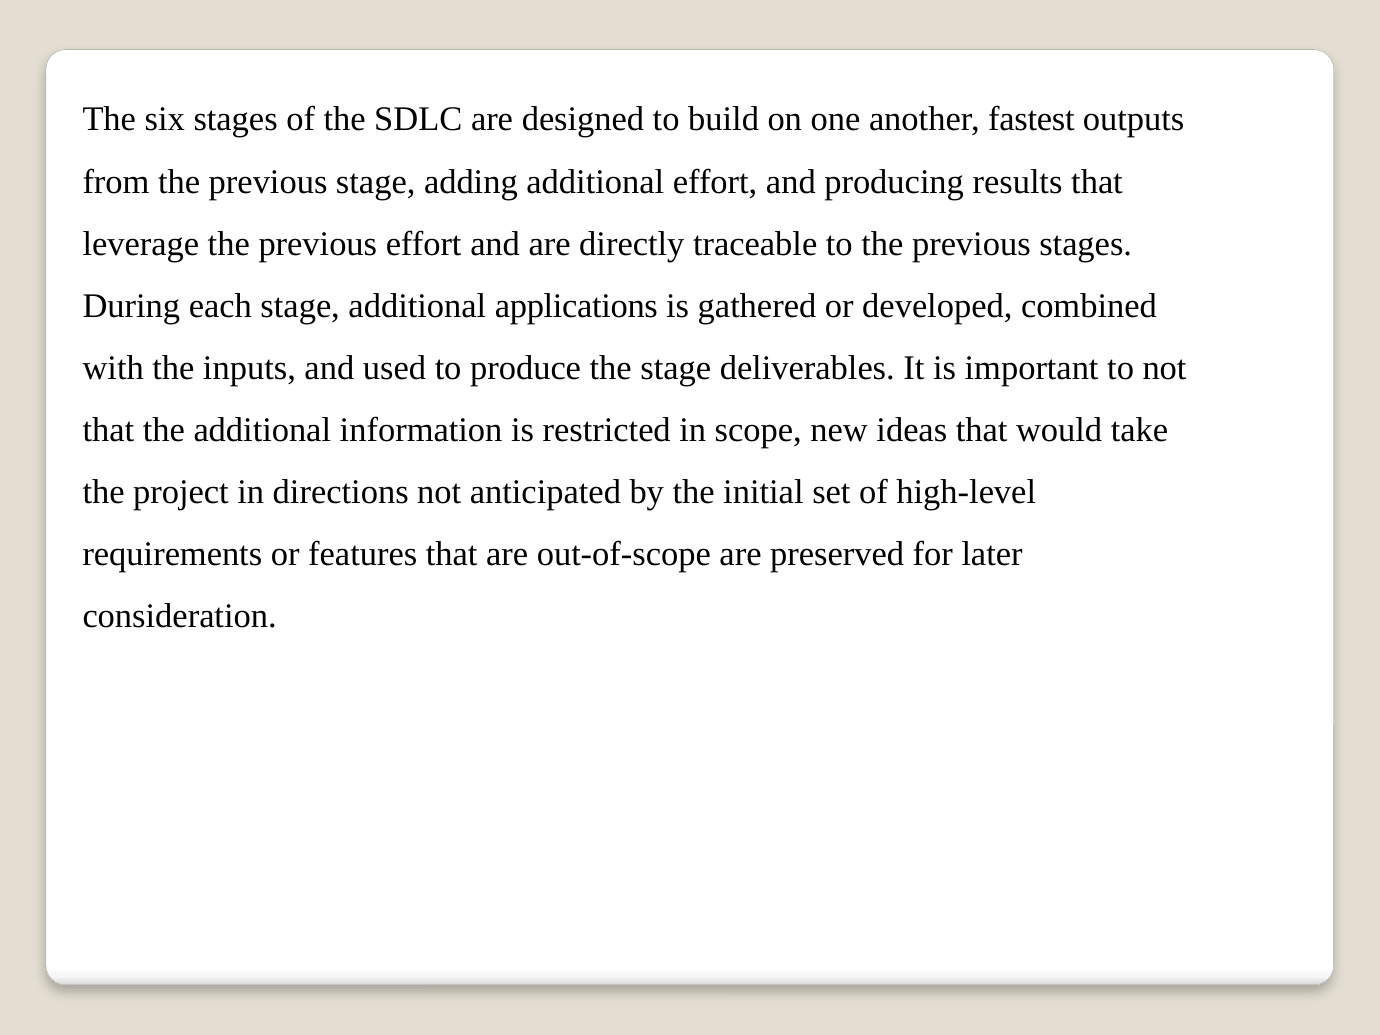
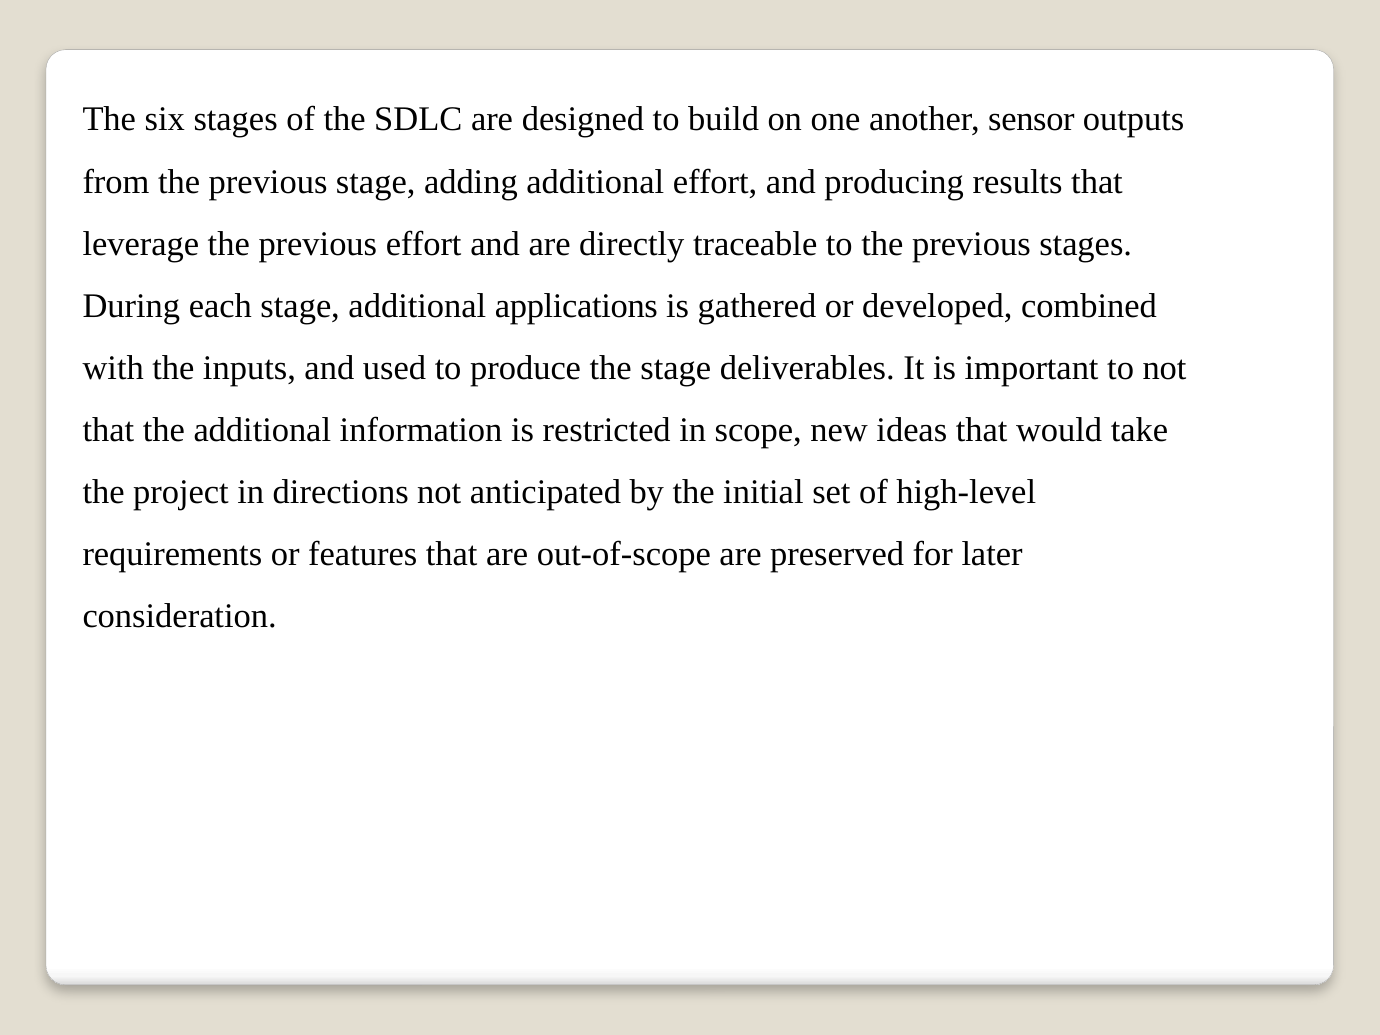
fastest: fastest -> sensor
